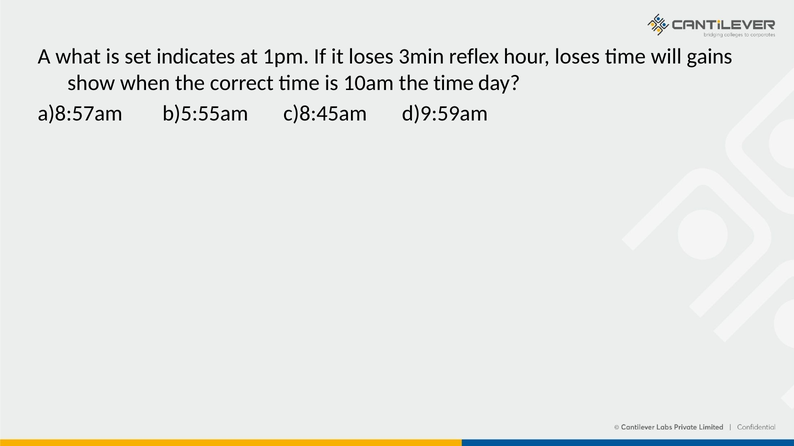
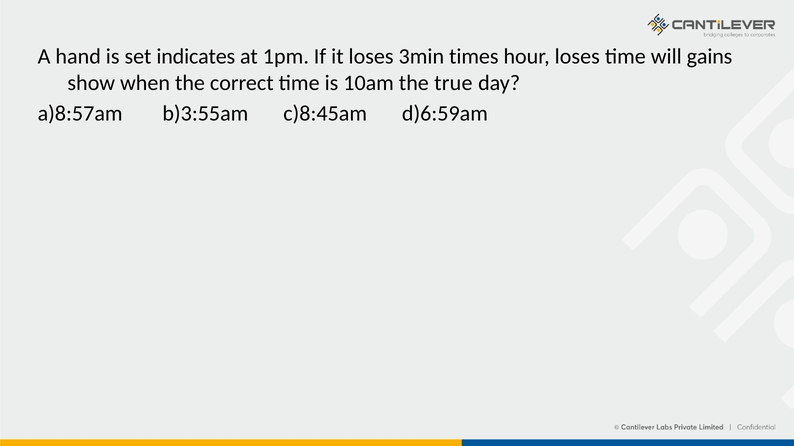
what: what -> hand
reflex: reflex -> times
the time: time -> true
b)5:55am: b)5:55am -> b)3:55am
d)9:59am: d)9:59am -> d)6:59am
